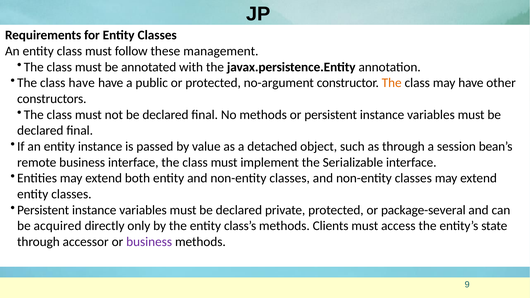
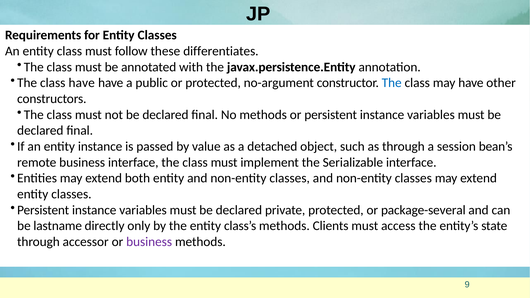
management: management -> differentiates
The at (392, 83) colour: orange -> blue
acquired: acquired -> lastname
